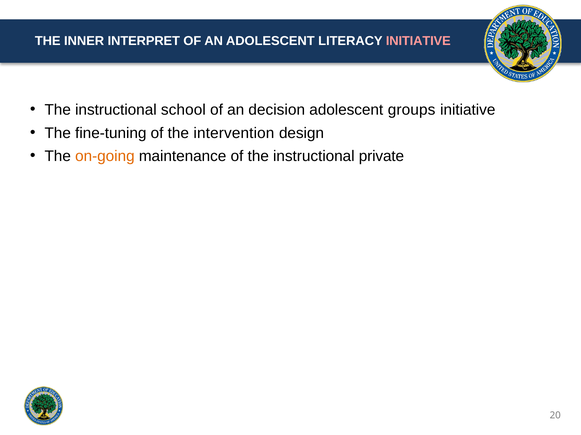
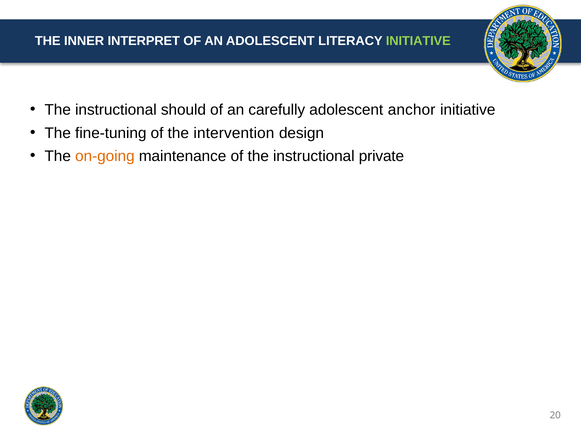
INITIATIVE at (418, 41) colour: pink -> light green
school: school -> should
decision: decision -> carefully
groups: groups -> anchor
